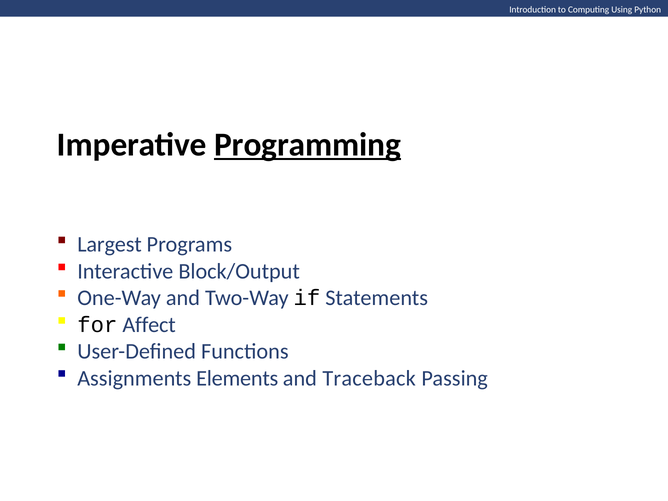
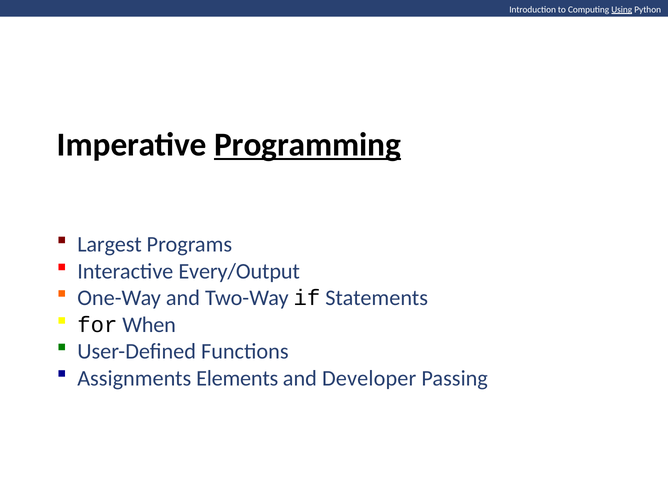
Using underline: none -> present
Block/Output: Block/Output -> Every/Output
Affect: Affect -> When
Traceback: Traceback -> Developer
